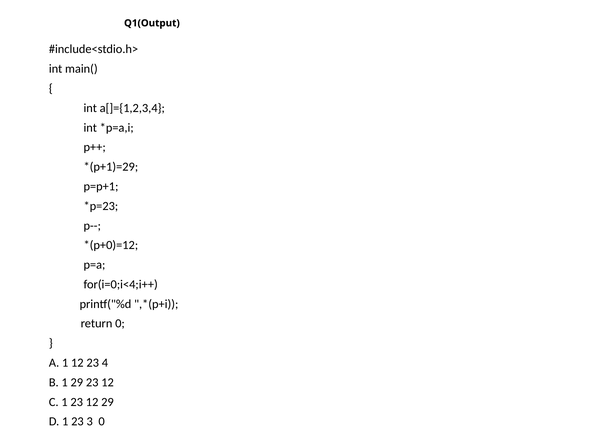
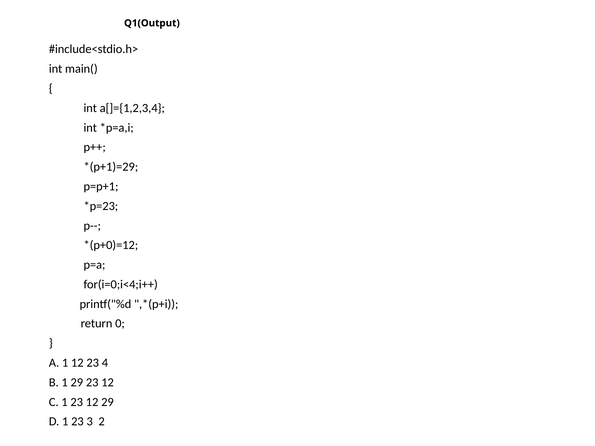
3 0: 0 -> 2
